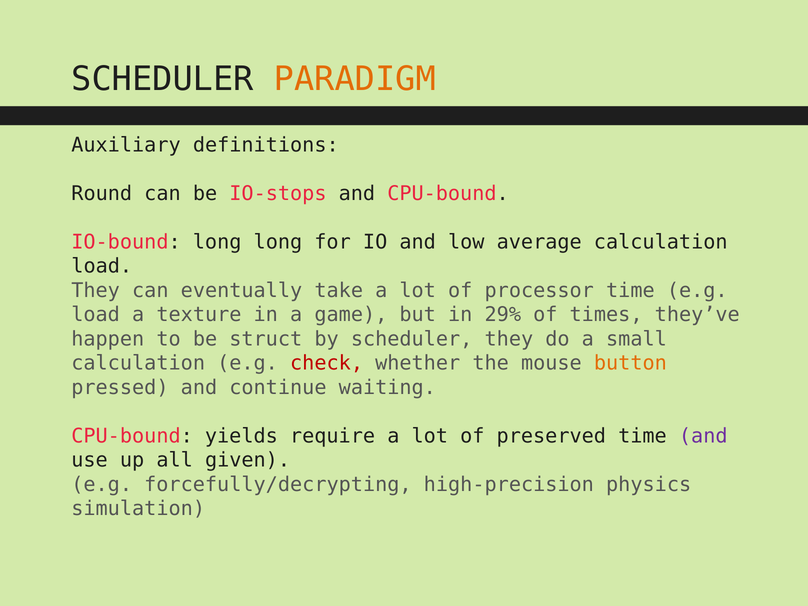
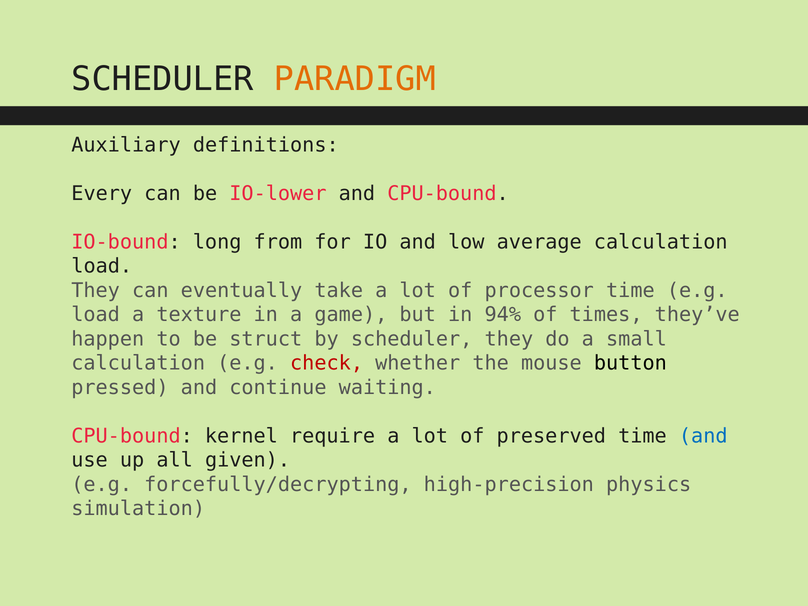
Round: Round -> Every
IO-stops: IO-stops -> IO-lower
long long: long -> from
29%: 29% -> 94%
button colour: orange -> black
yields: yields -> kernel
and at (703, 436) colour: purple -> blue
